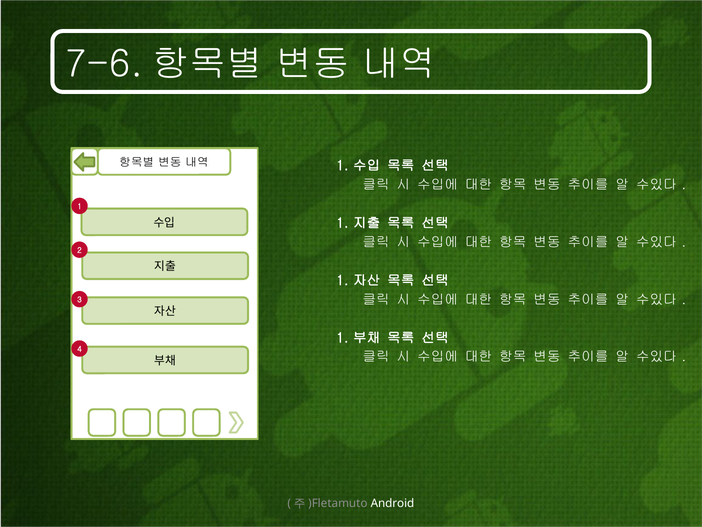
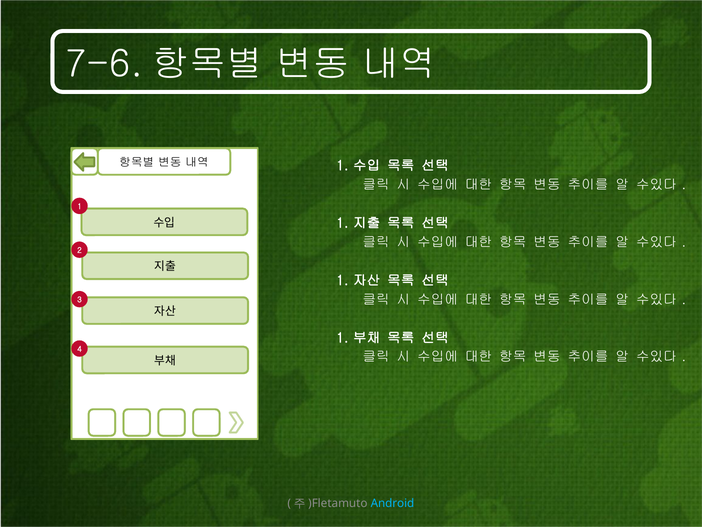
Android colour: white -> light blue
